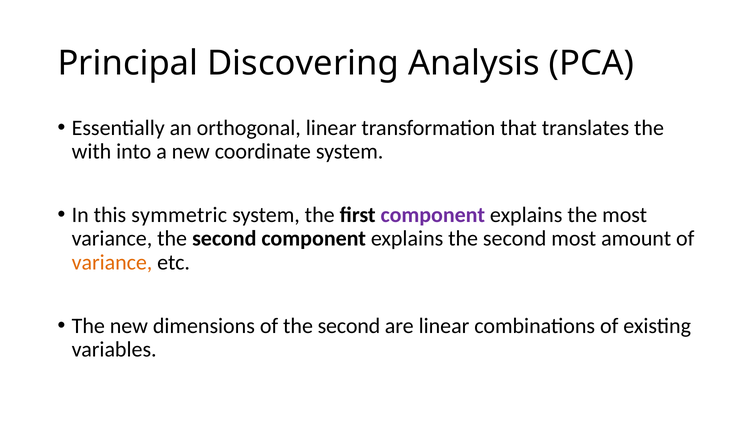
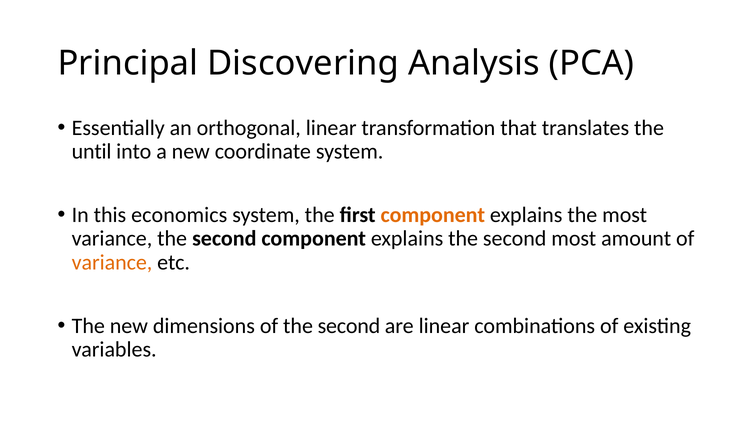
with: with -> until
symmetric: symmetric -> economics
component at (433, 215) colour: purple -> orange
